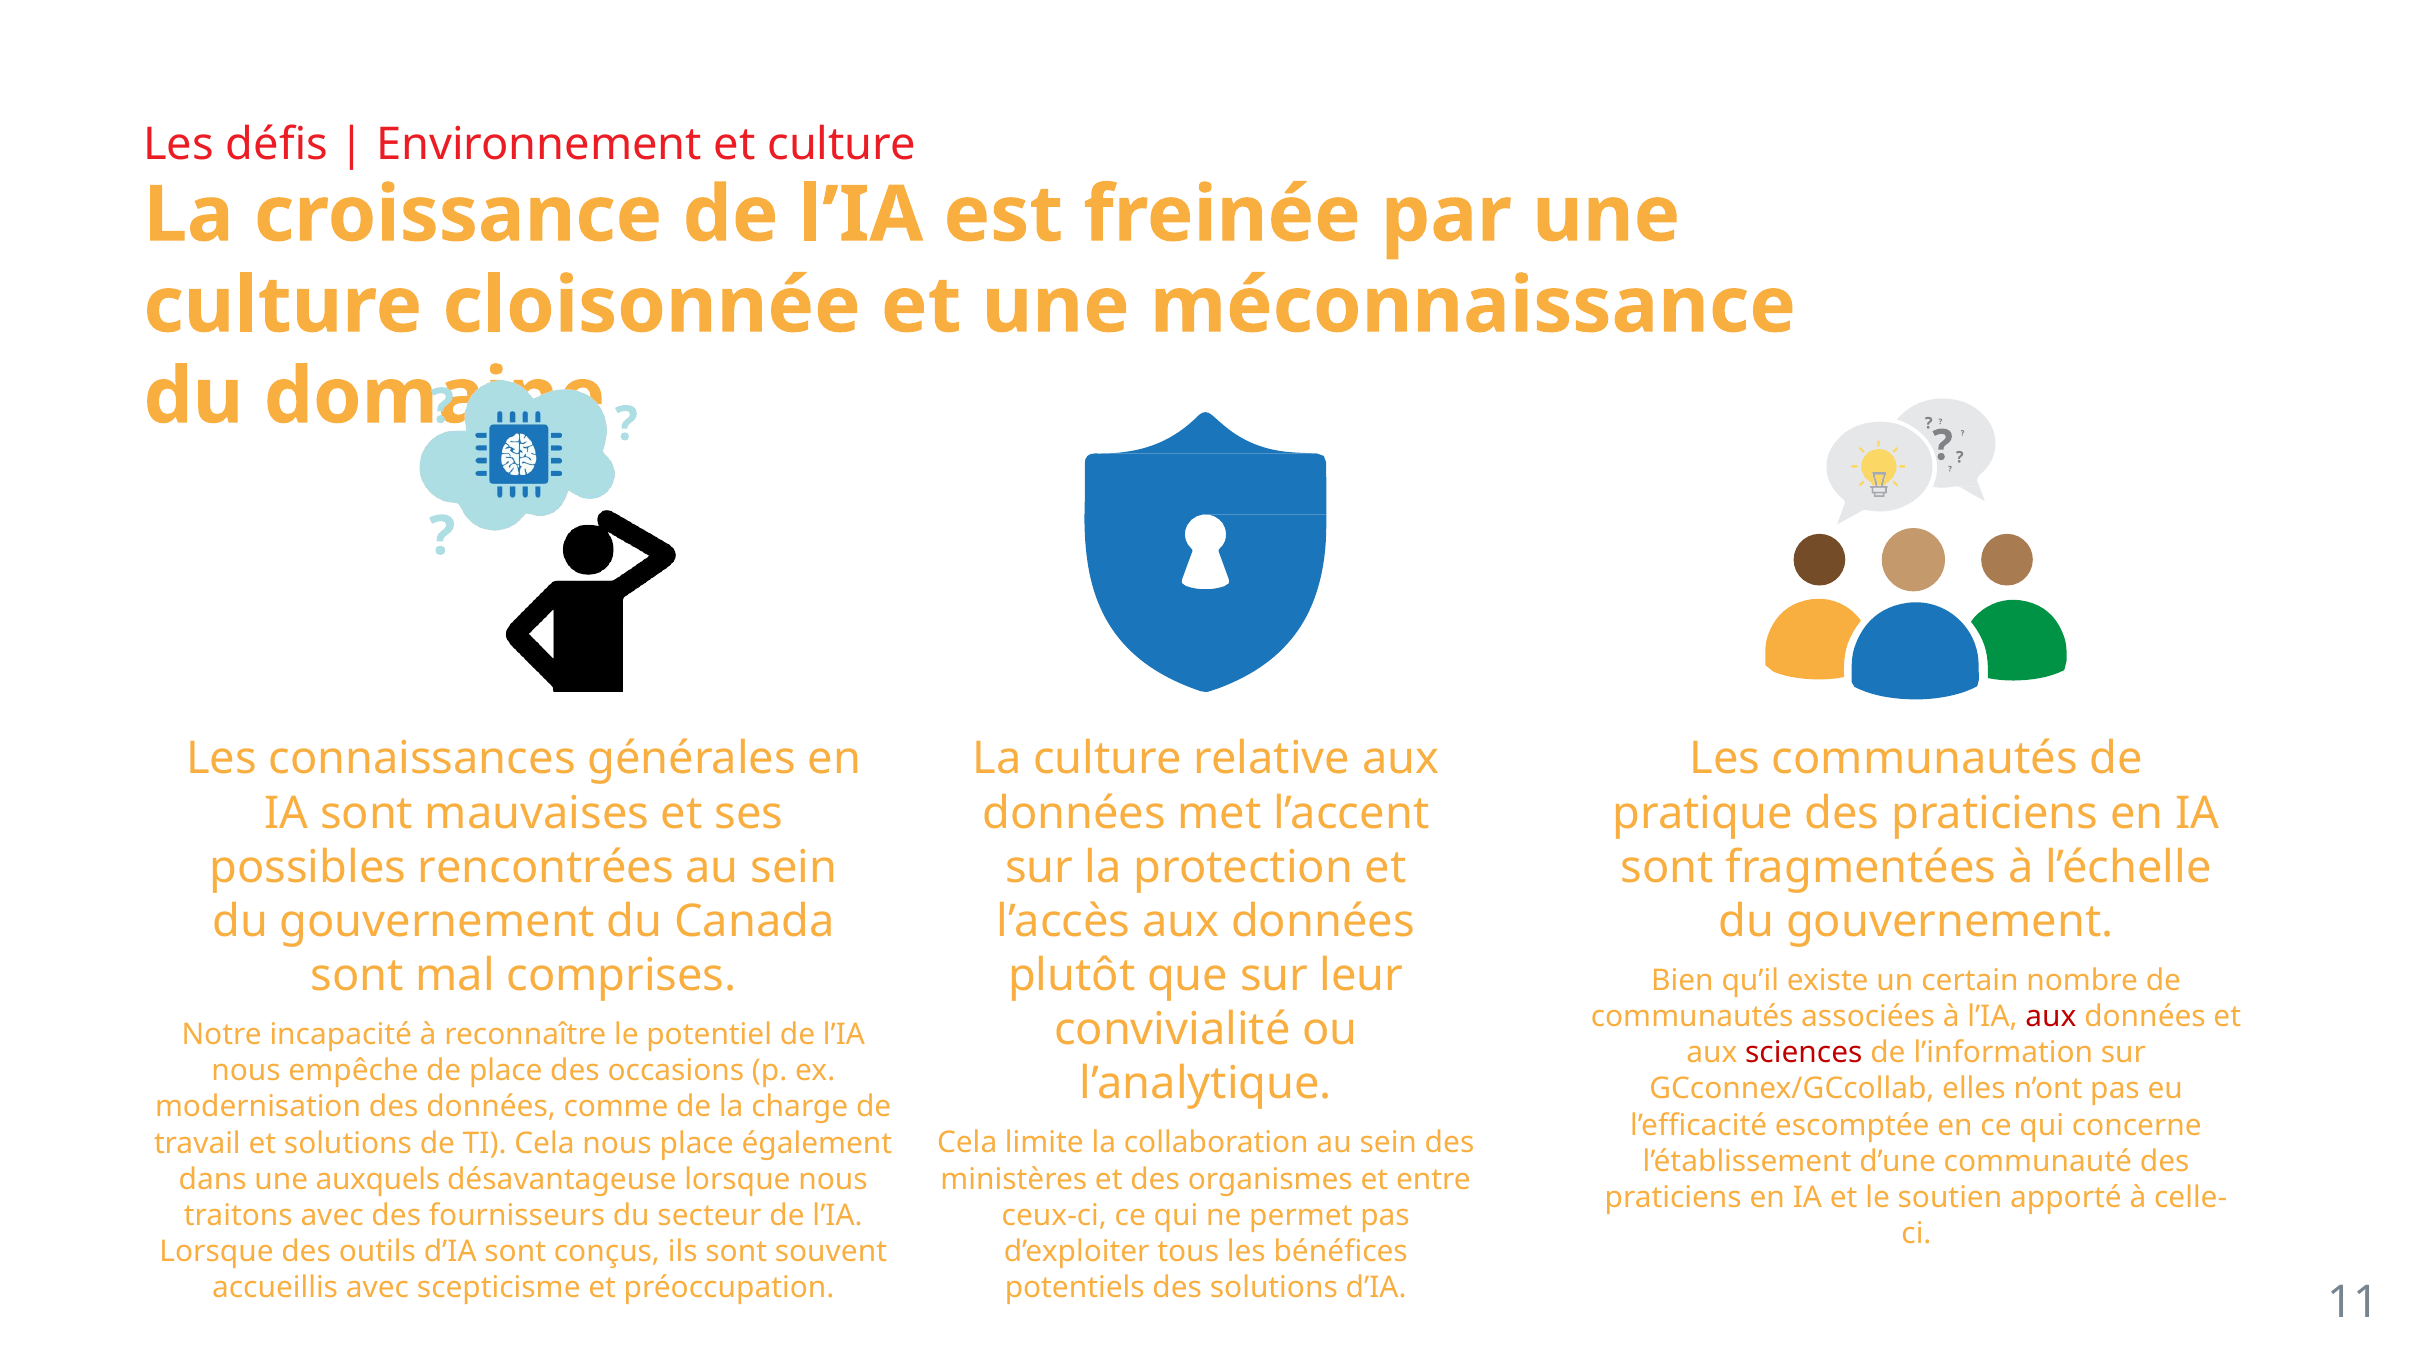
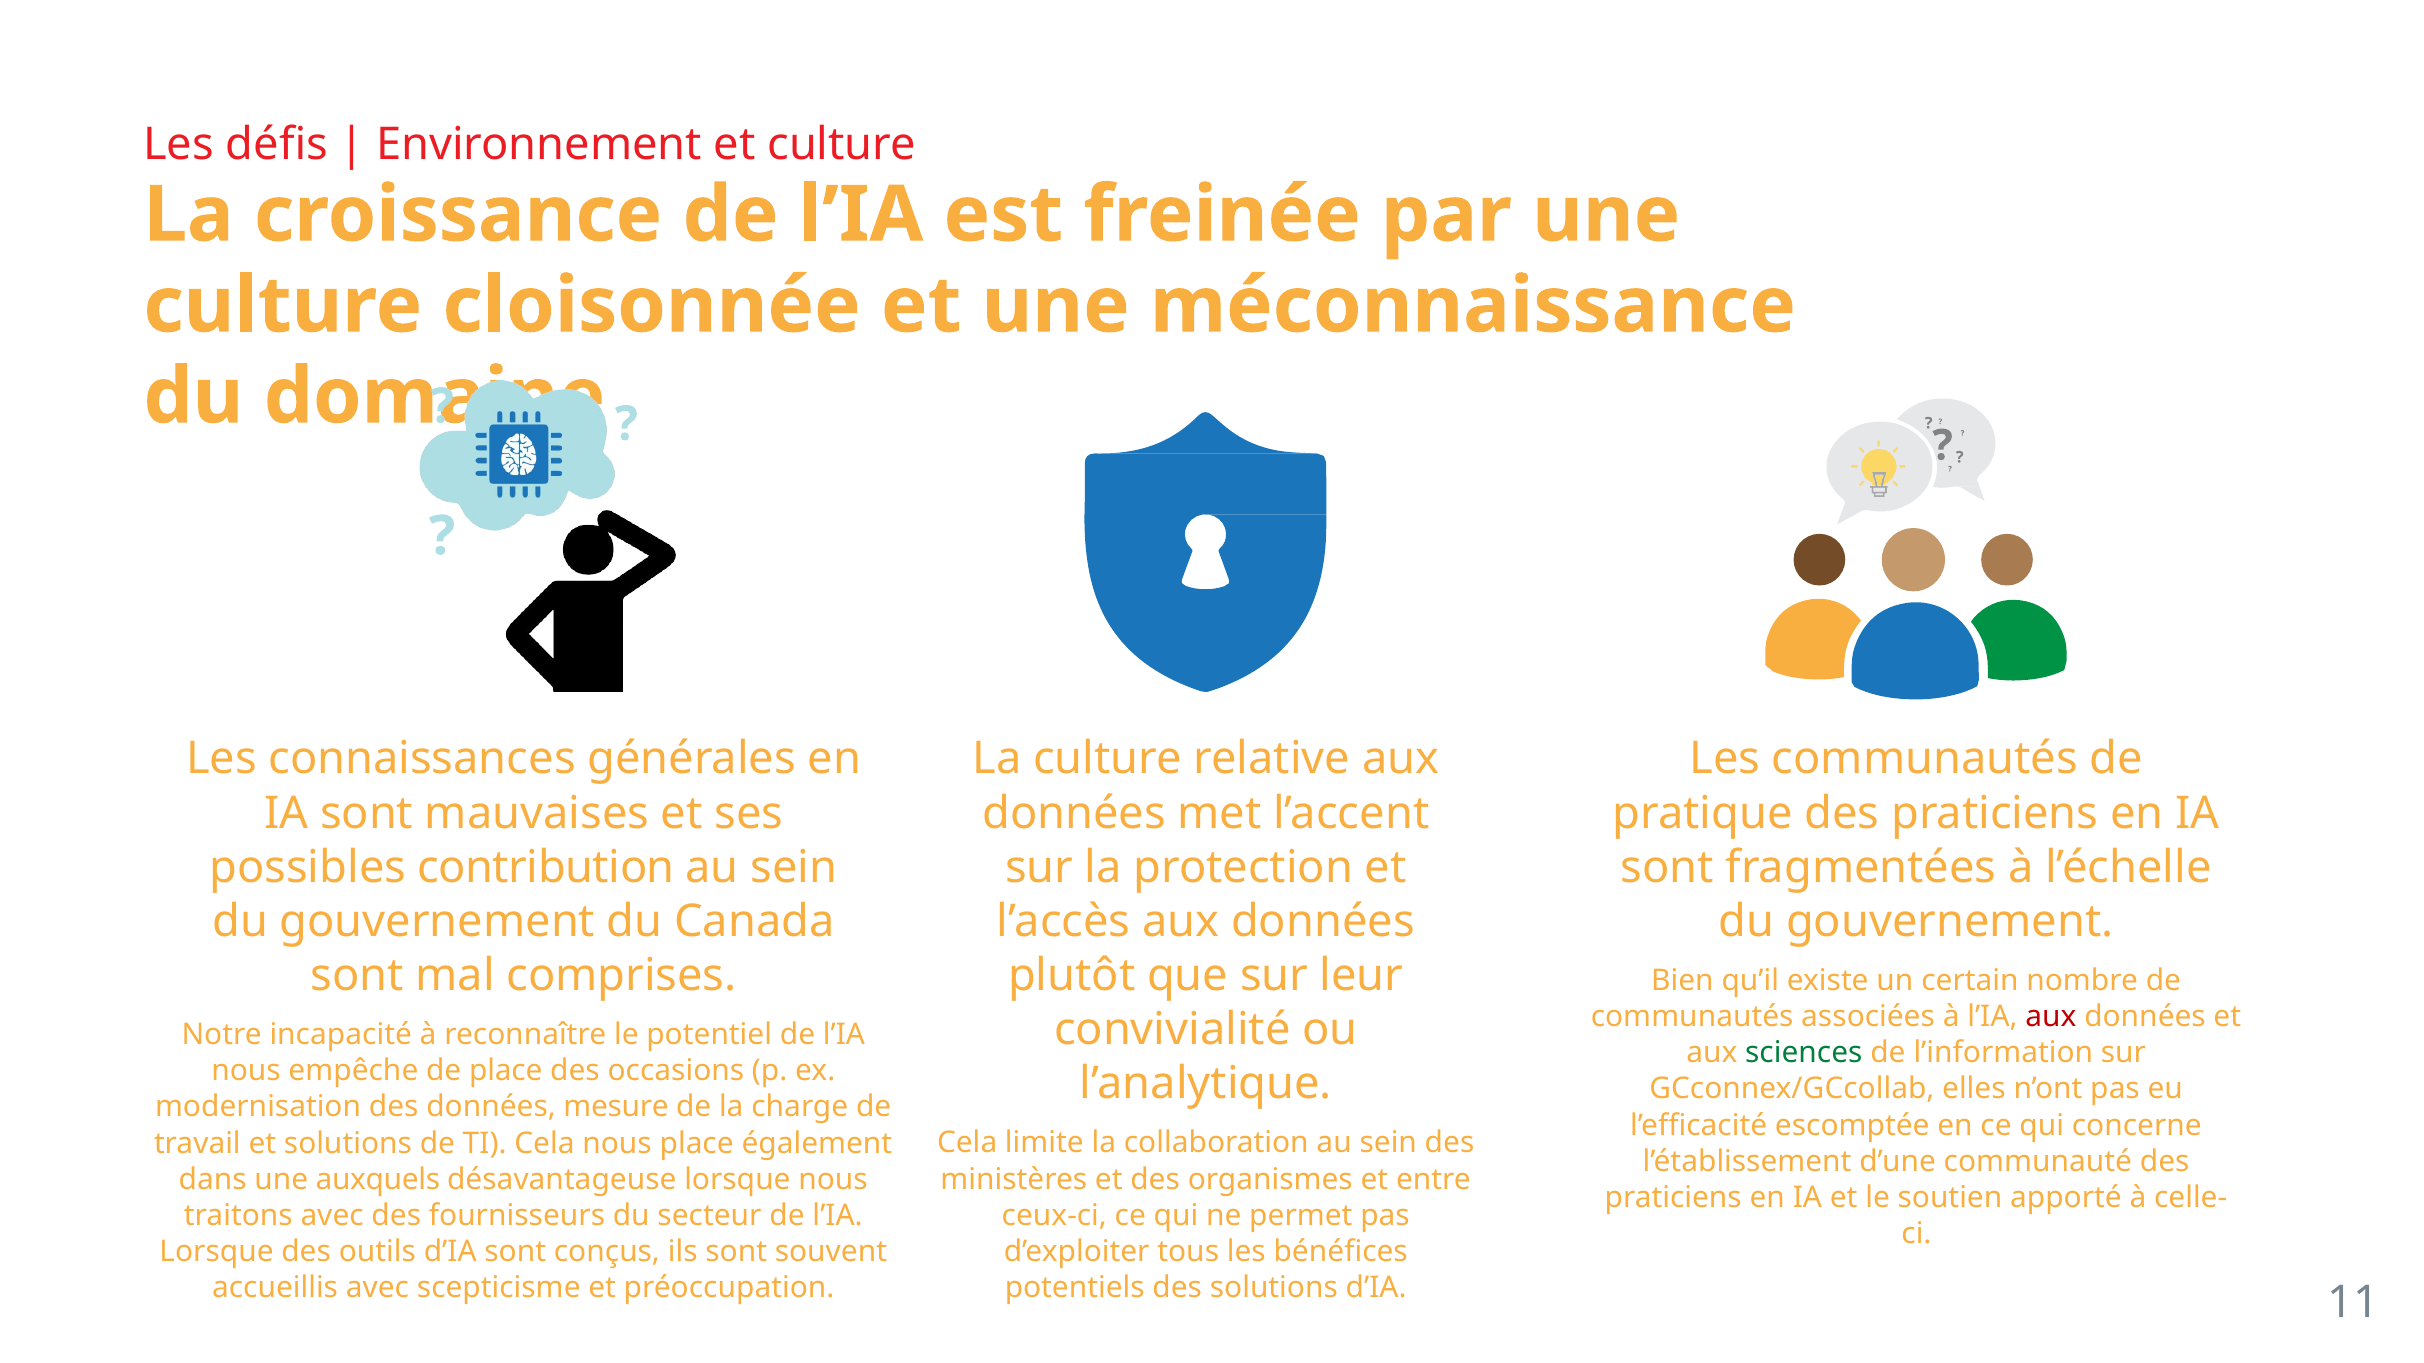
rencontrées: rencontrées -> contribution
sciences colour: red -> green
comme: comme -> mesure
